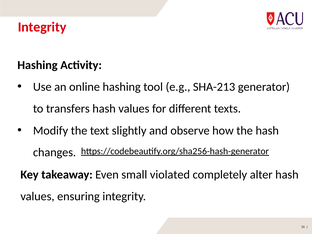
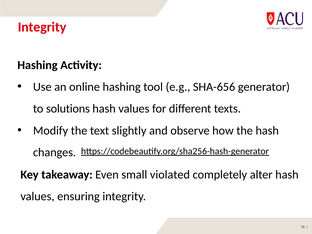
SHA-213: SHA-213 -> SHA-656
transfers: transfers -> solutions
